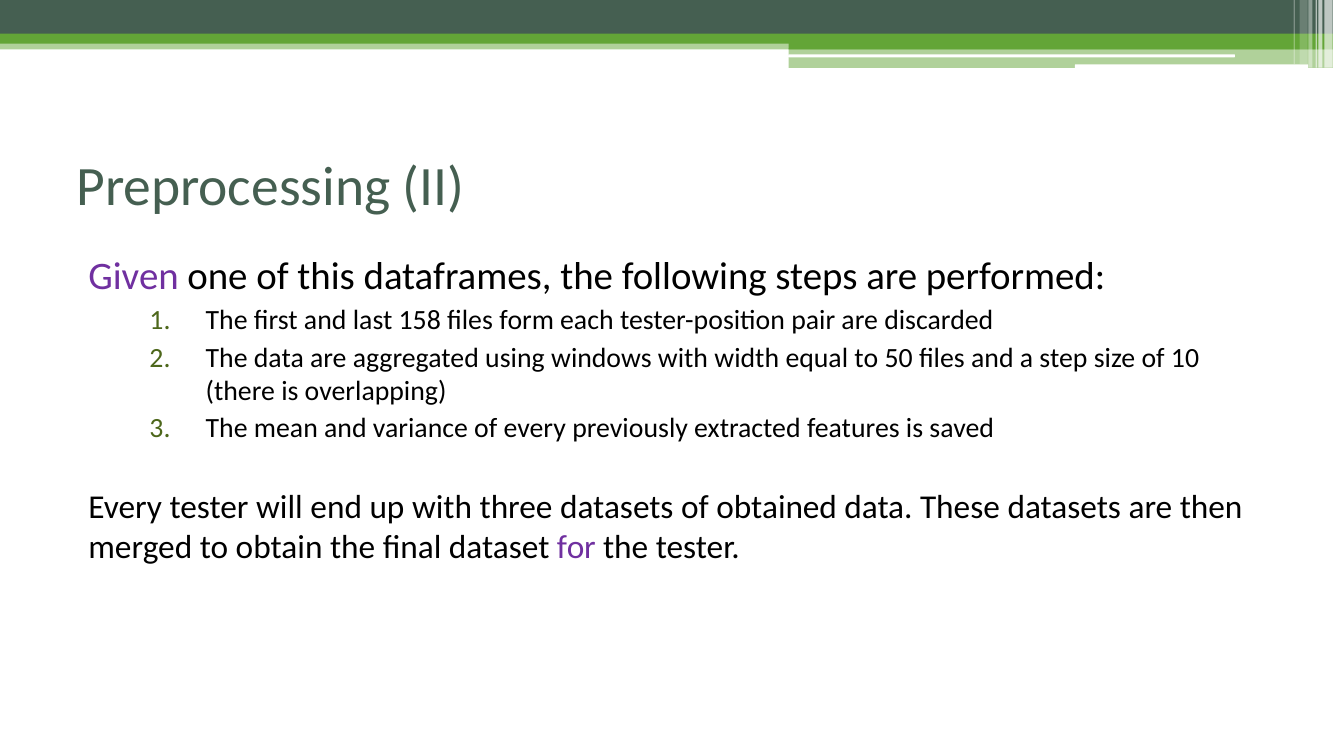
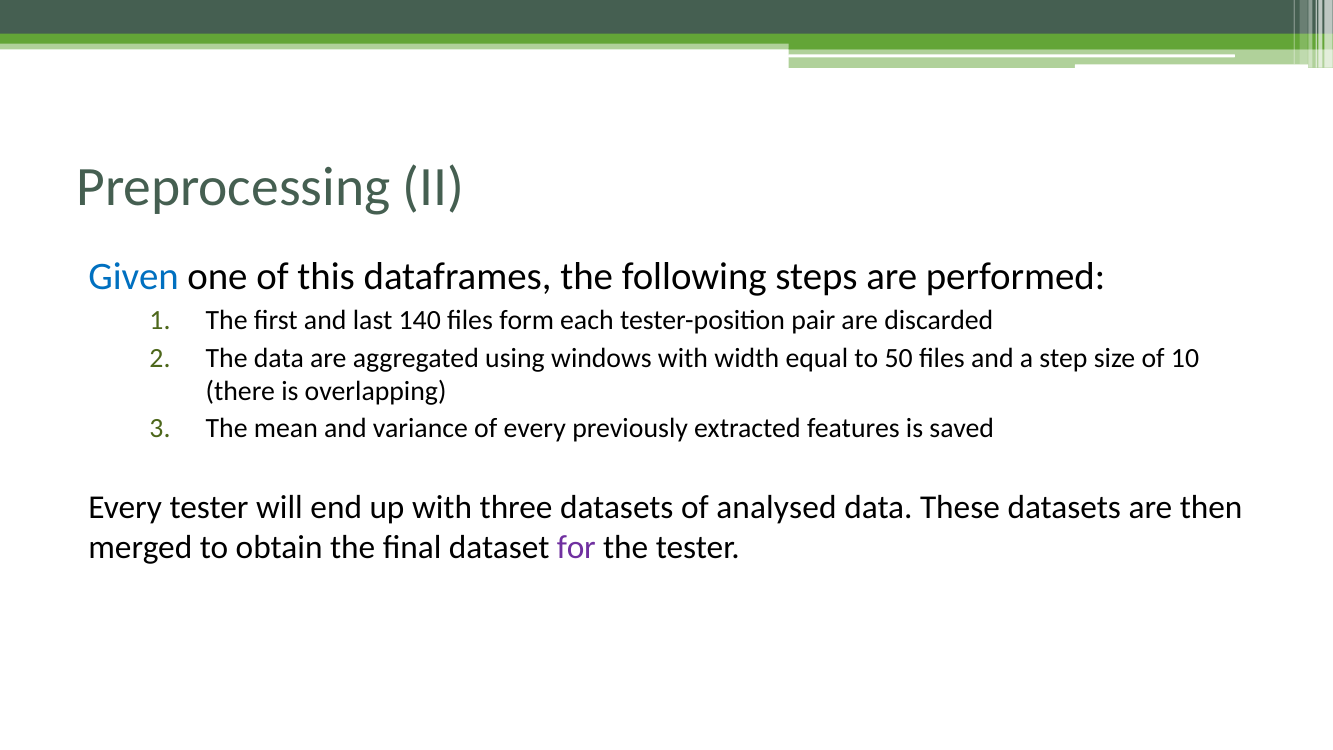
Given colour: purple -> blue
158: 158 -> 140
obtained: obtained -> analysed
